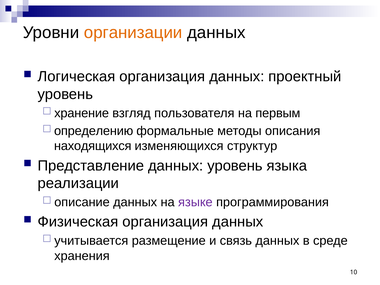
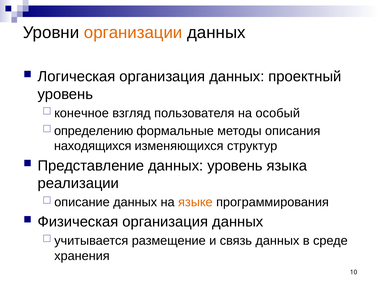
хранение: хранение -> конечное
первым: первым -> особый
языке colour: purple -> orange
